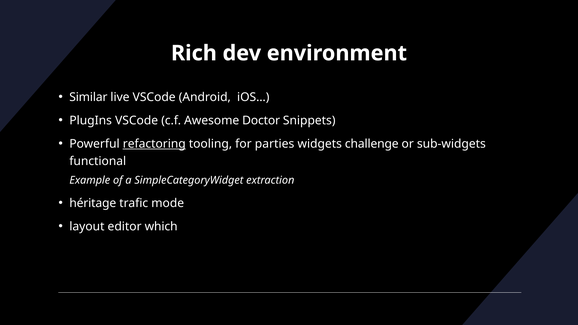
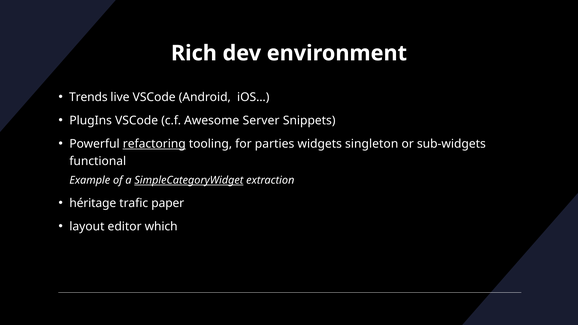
Similar: Similar -> Trends
Doctor: Doctor -> Server
challenge: challenge -> singleton
SimpleCategoryWidget underline: none -> present
mode: mode -> paper
